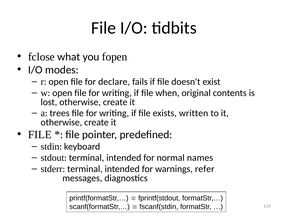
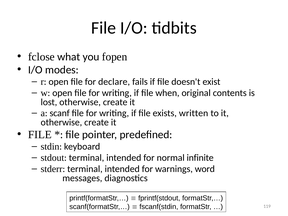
trees: trees -> scanf
names: names -> infinite
refer: refer -> word
